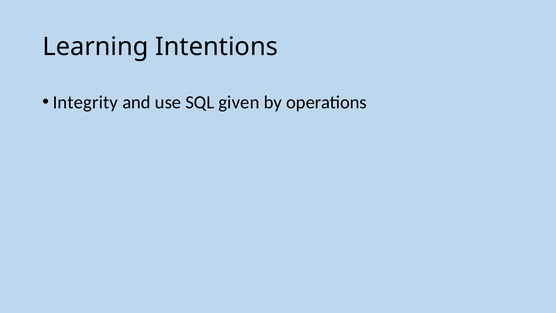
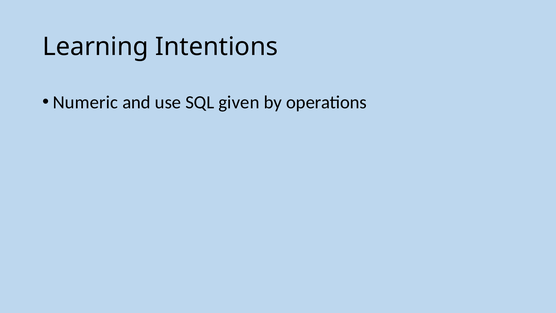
Integrity: Integrity -> Numeric
